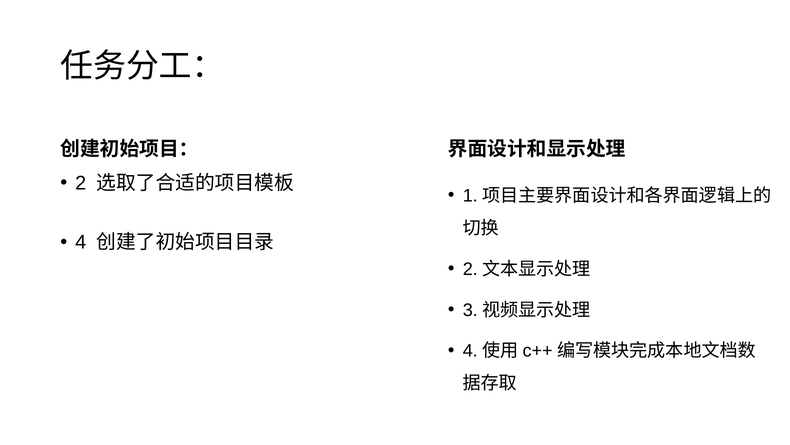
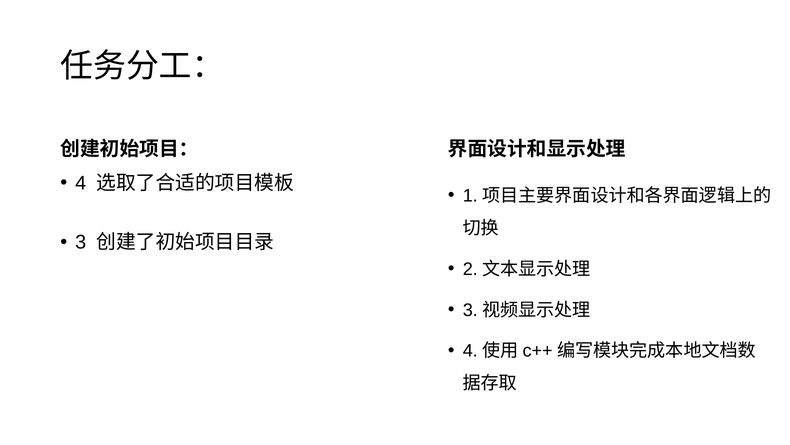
2: 2 -> 4
4: 4 -> 3
